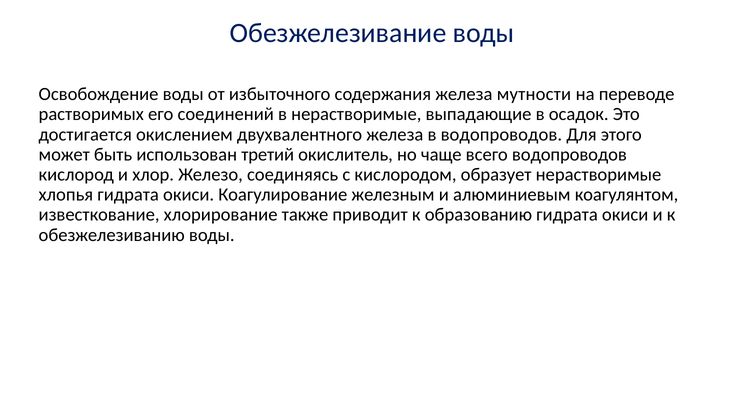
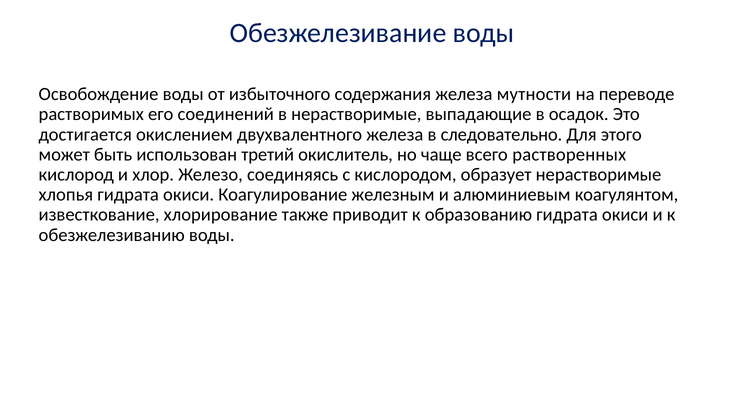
в водопроводов: водопроводов -> следовательно
всего водопроводов: водопроводов -> растворенных
